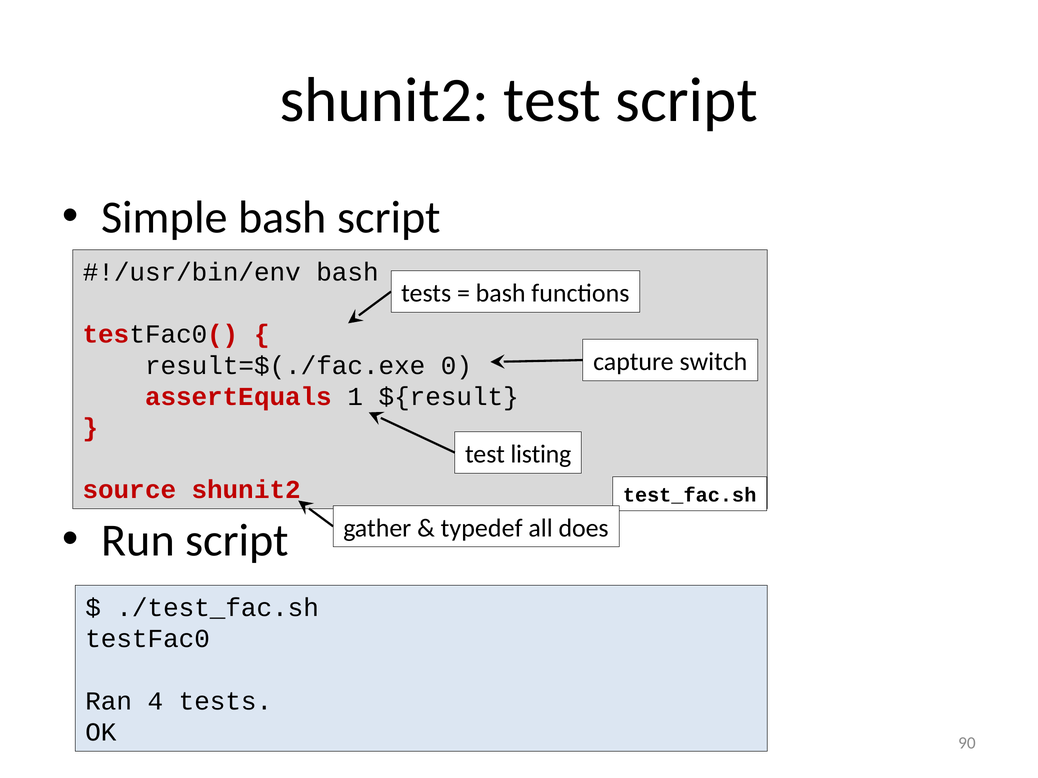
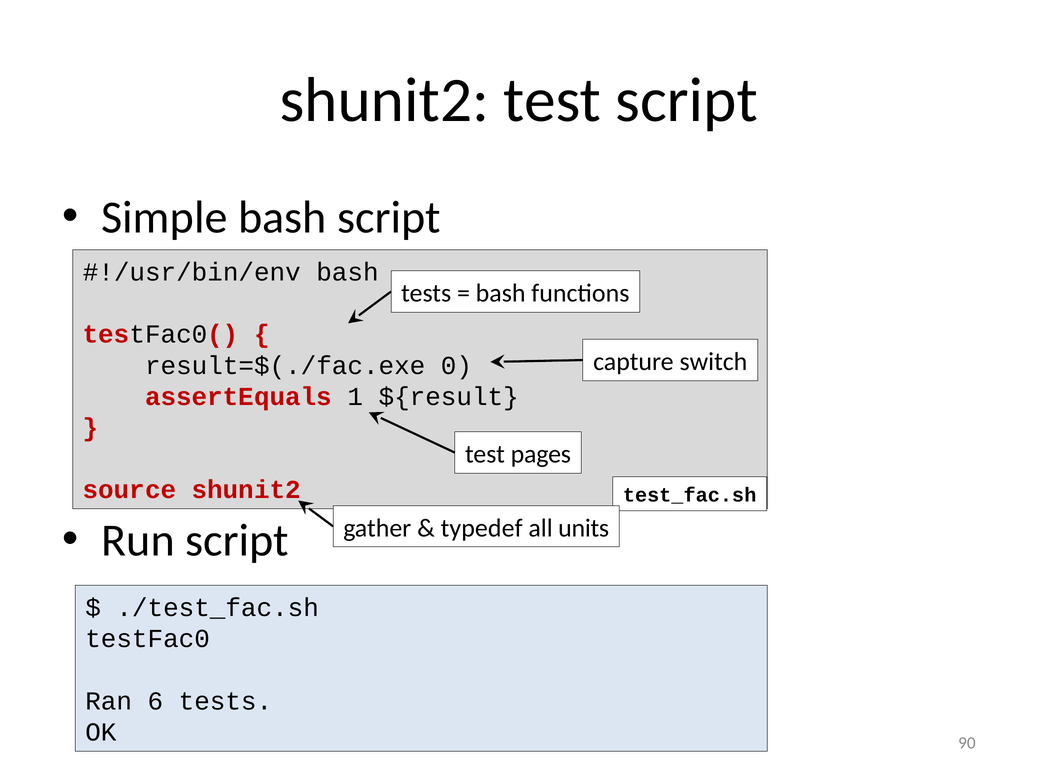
listing: listing -> pages
does: does -> units
4: 4 -> 6
